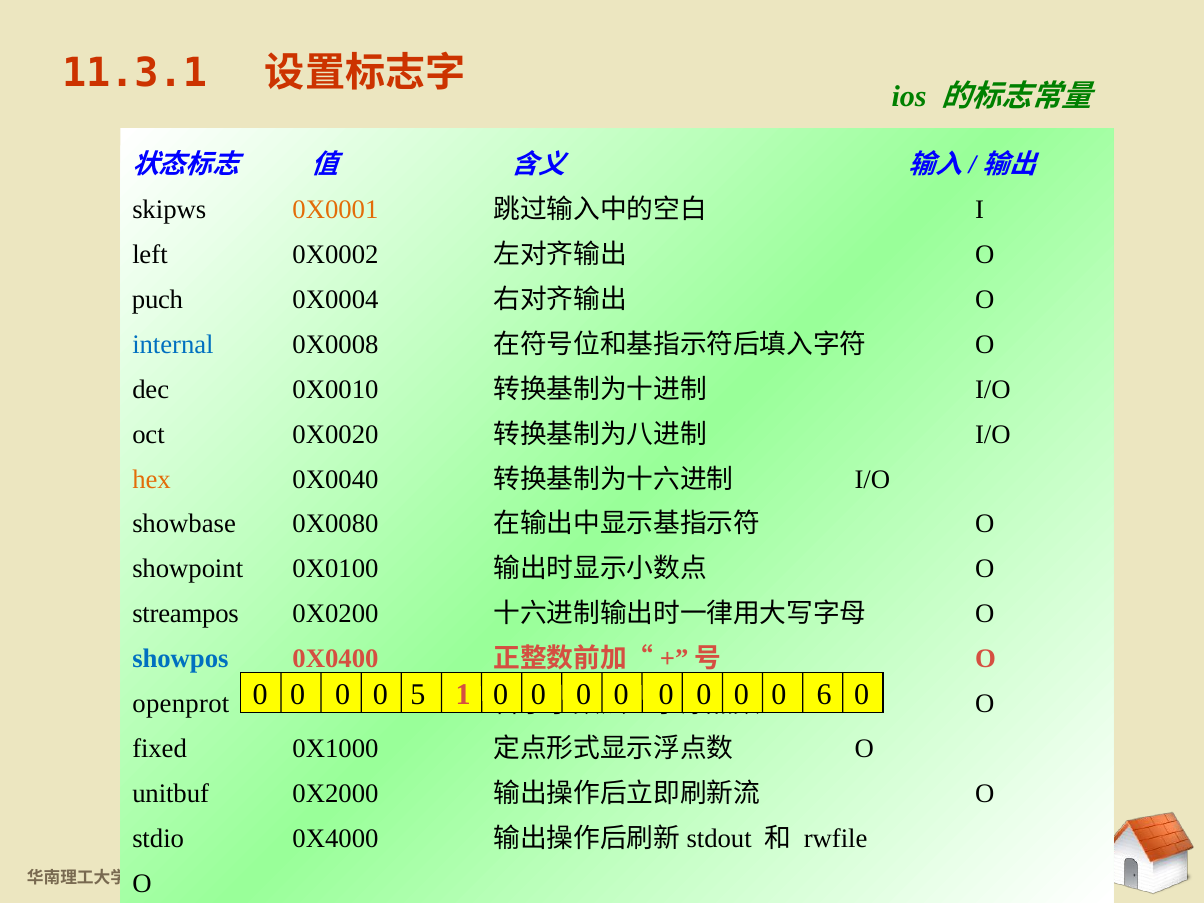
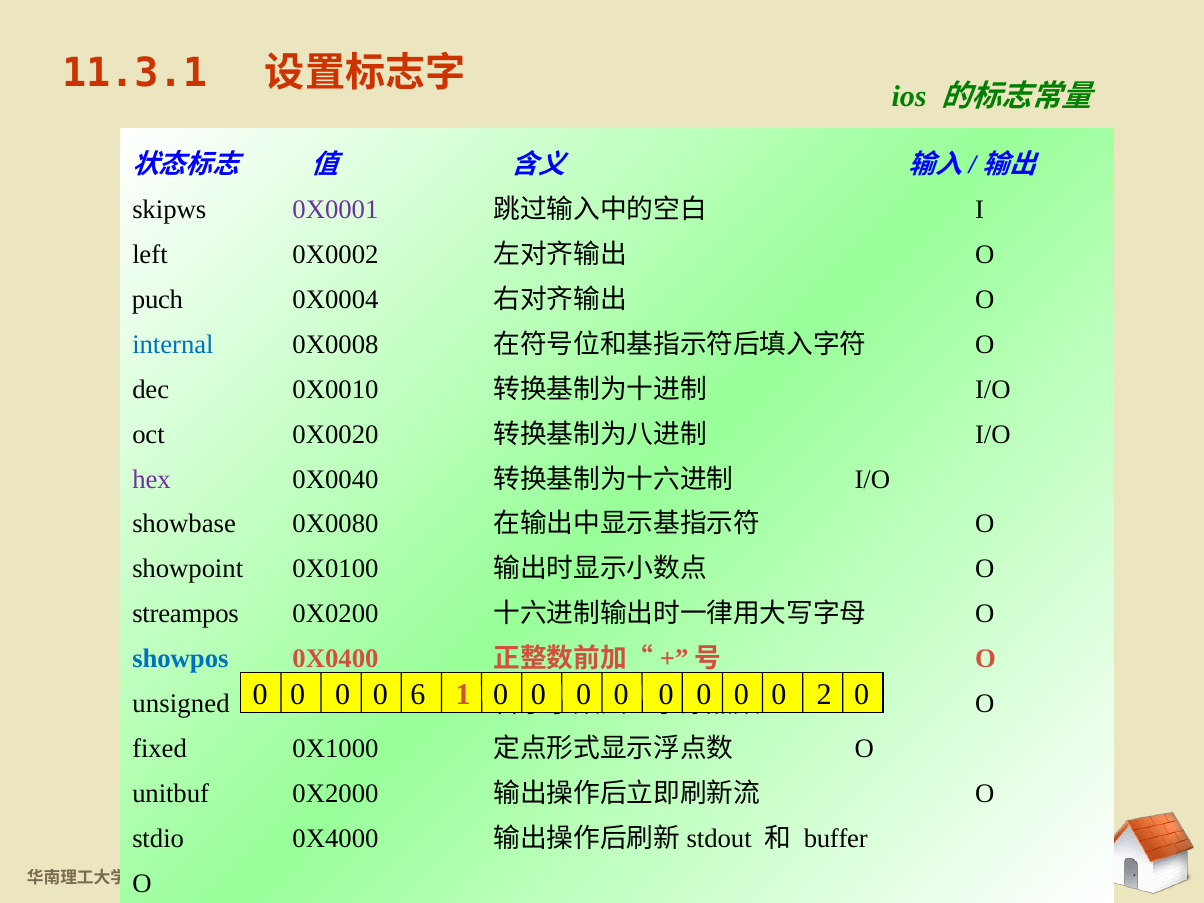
0X0001 colour: orange -> purple
hex colour: orange -> purple
5: 5 -> 6
6: 6 -> 2
openprot: openprot -> unsigned
rwfile: rwfile -> buffer
